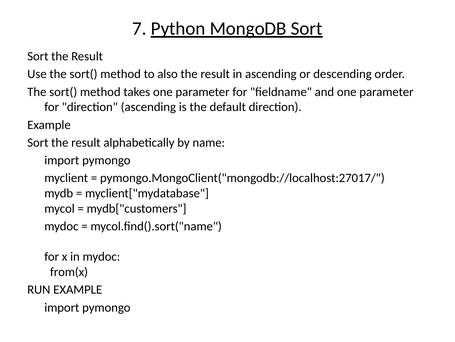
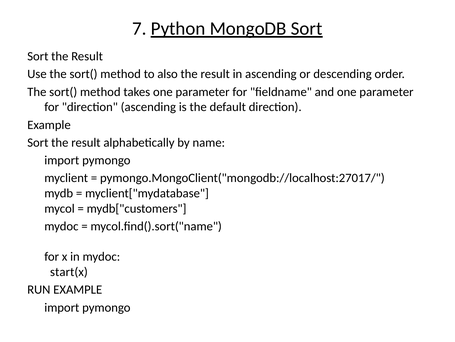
from(x: from(x -> start(x
